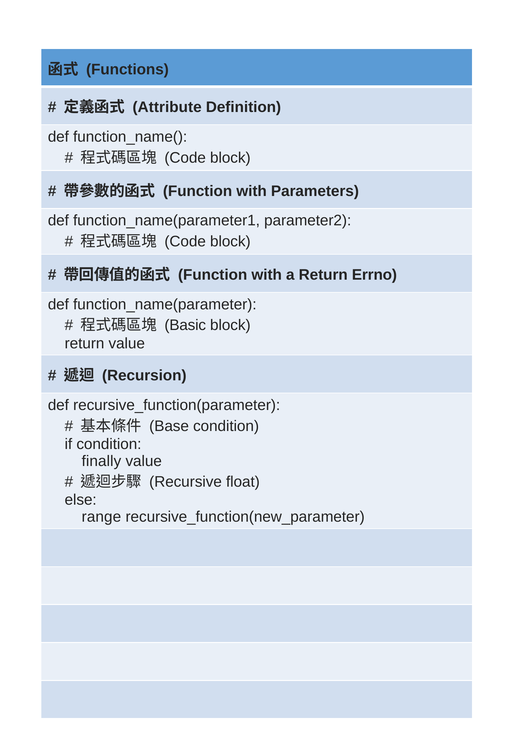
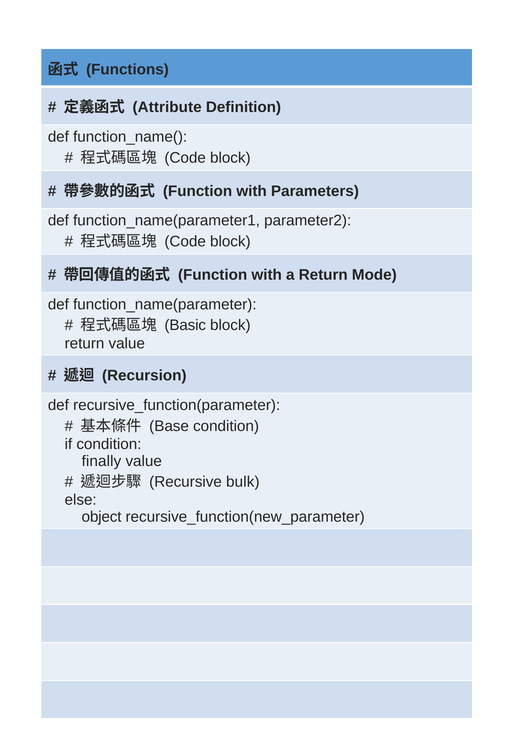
Errno: Errno -> Mode
float: float -> bulk
range: range -> object
